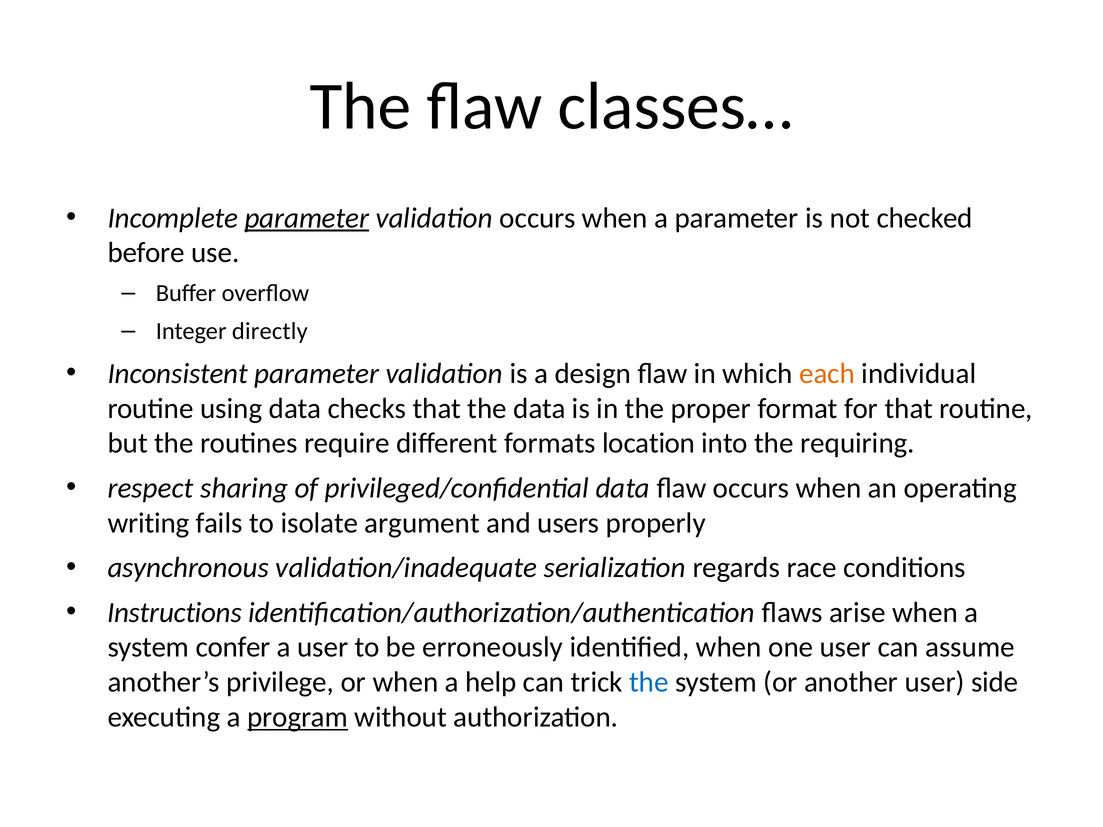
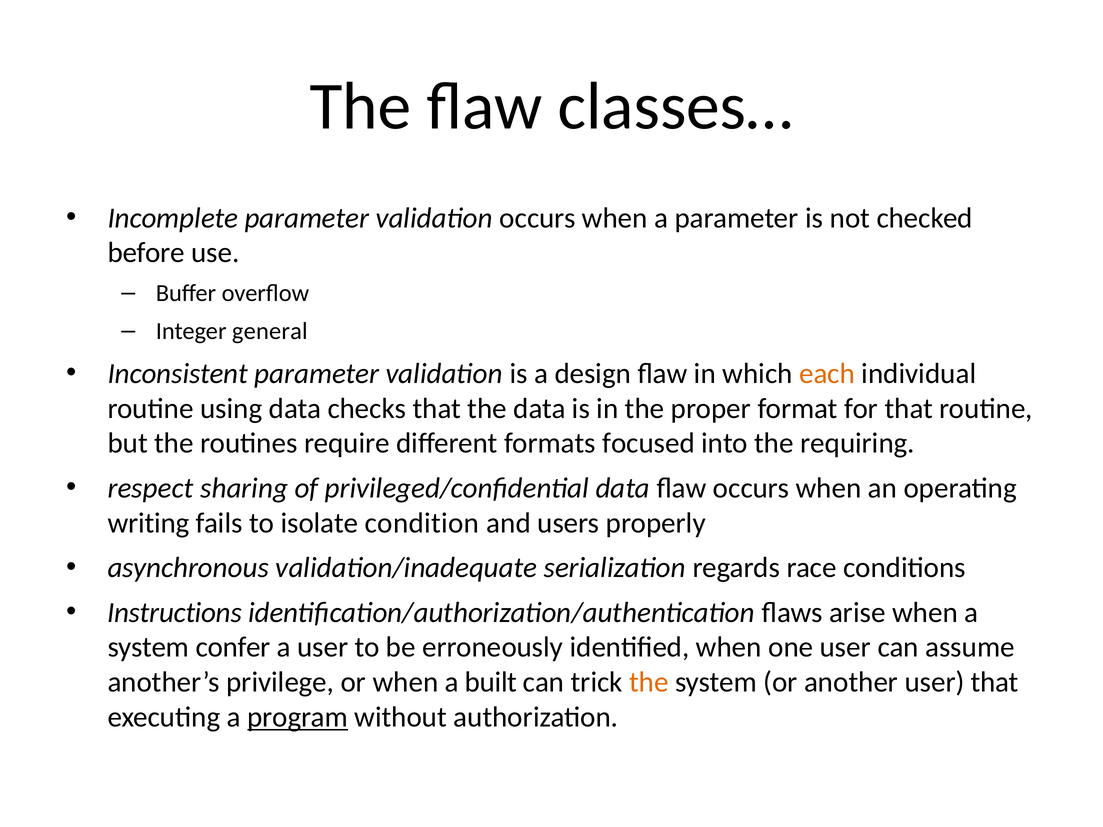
parameter at (307, 218) underline: present -> none
directly: directly -> general
location: location -> focused
argument: argument -> condition
help: help -> built
the at (649, 682) colour: blue -> orange
user side: side -> that
